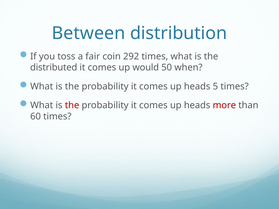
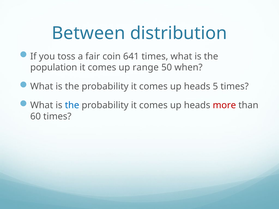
292: 292 -> 641
distributed: distributed -> population
would: would -> range
the at (72, 105) colour: red -> blue
